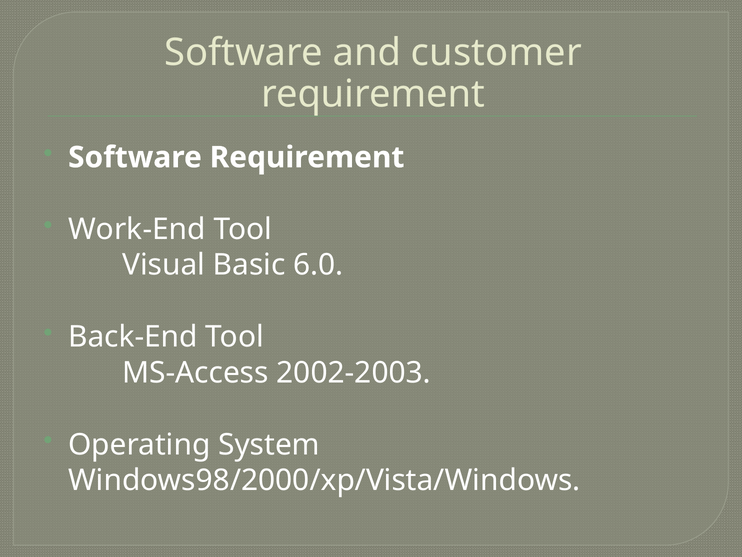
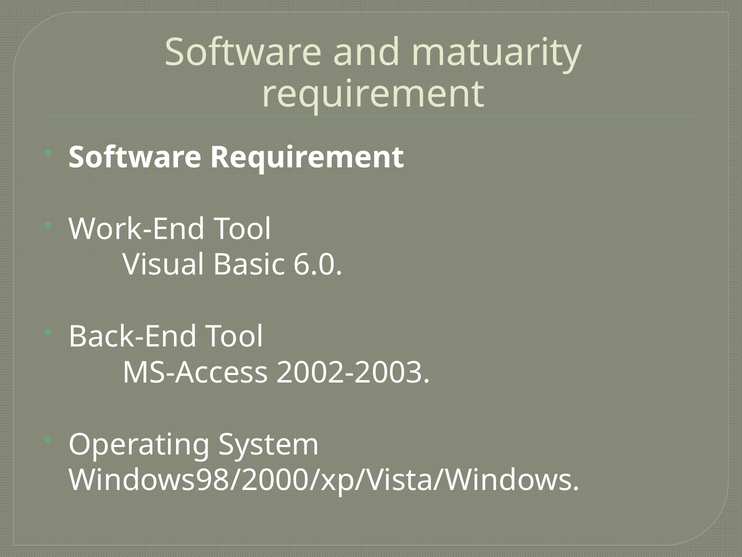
customer: customer -> matuarity
